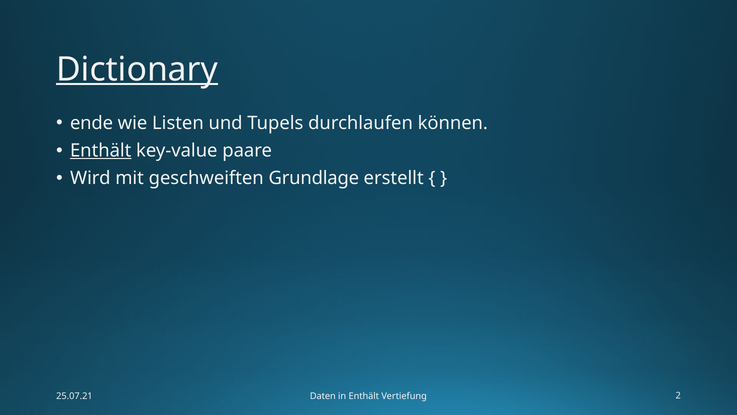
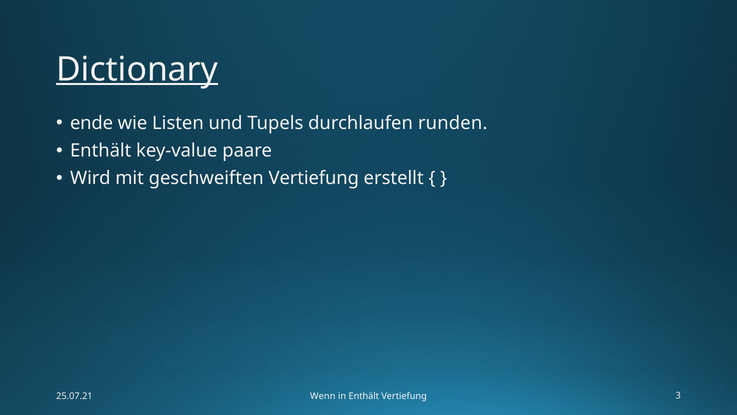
können: können -> runden
Enthält at (101, 151) underline: present -> none
geschweiften Grundlage: Grundlage -> Vertiefung
Daten: Daten -> Wenn
2: 2 -> 3
